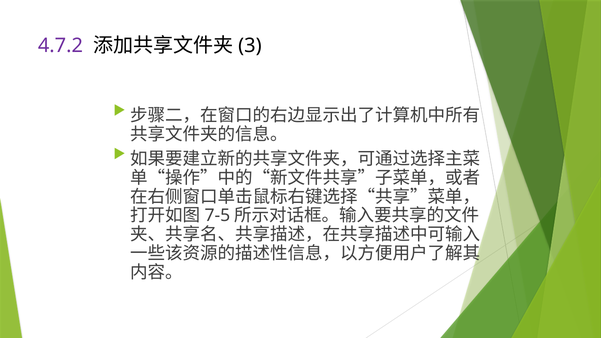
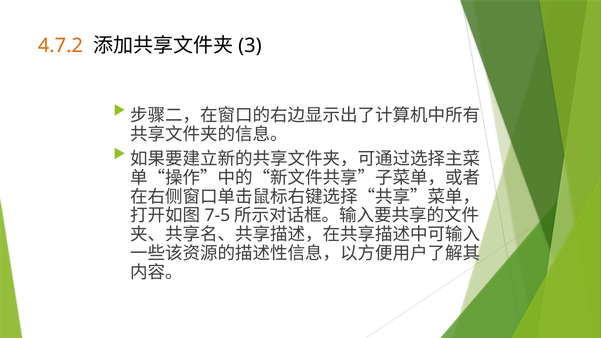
4.7.2 colour: purple -> orange
